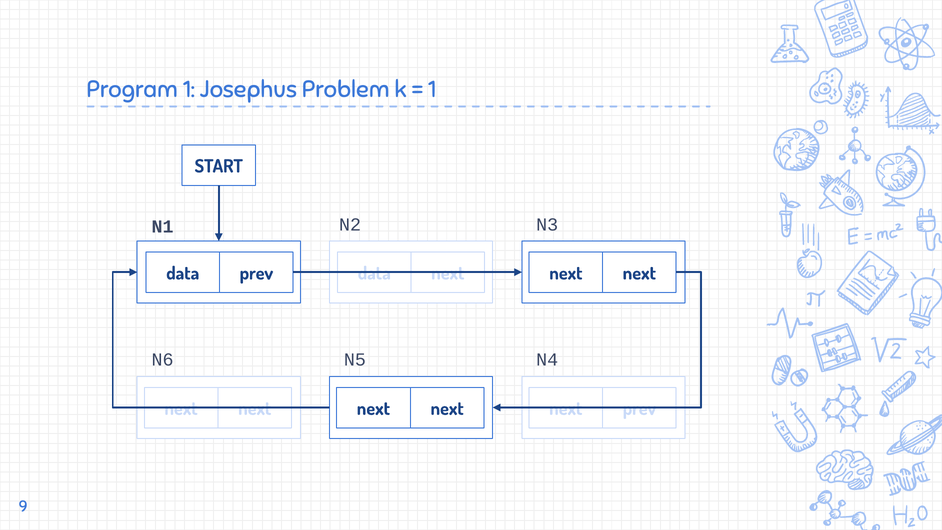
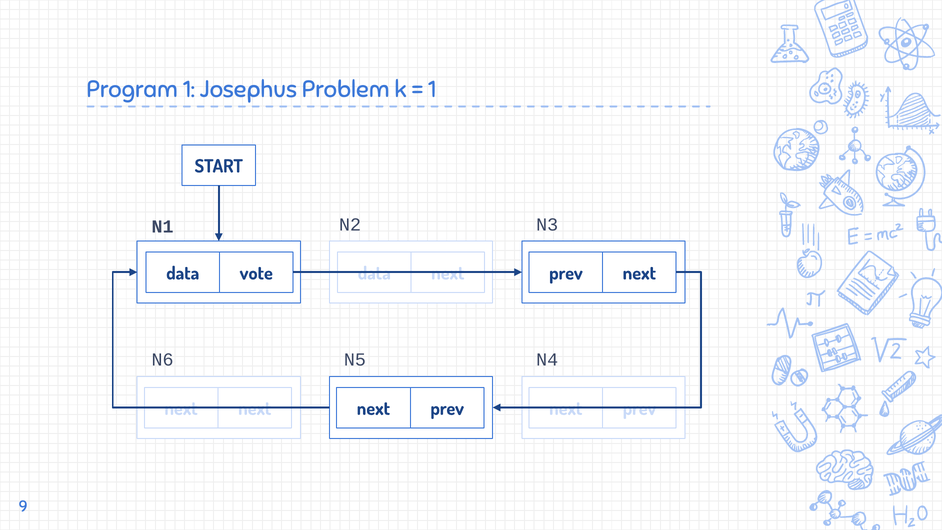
data prev: prev -> vote
data next next: next -> prev
next at (447, 409): next -> prev
